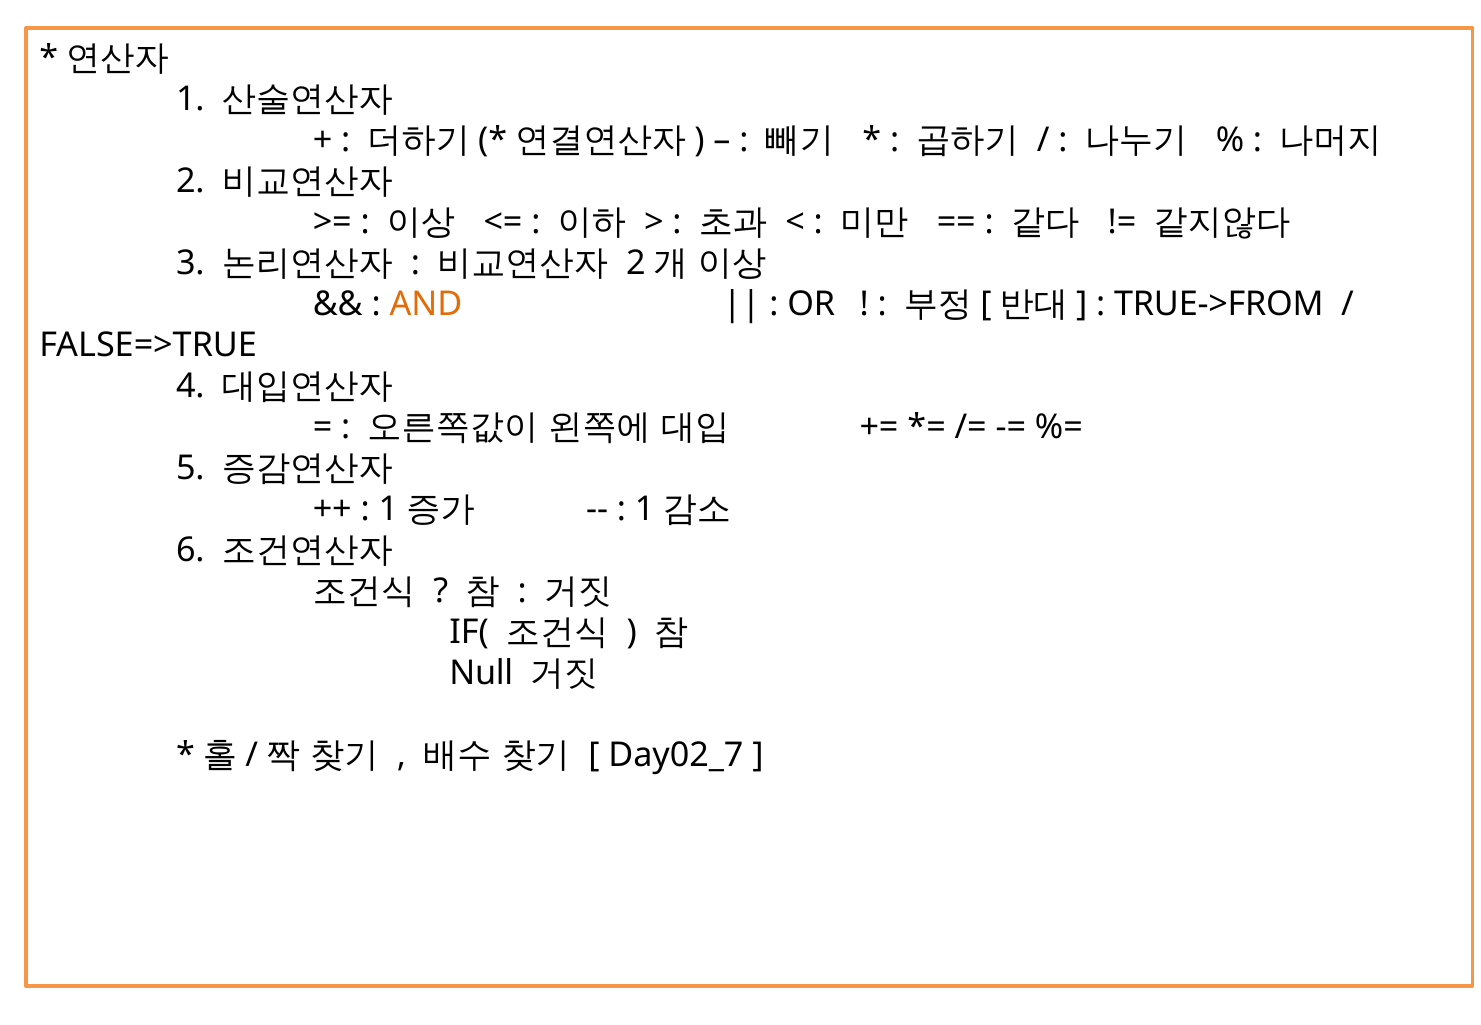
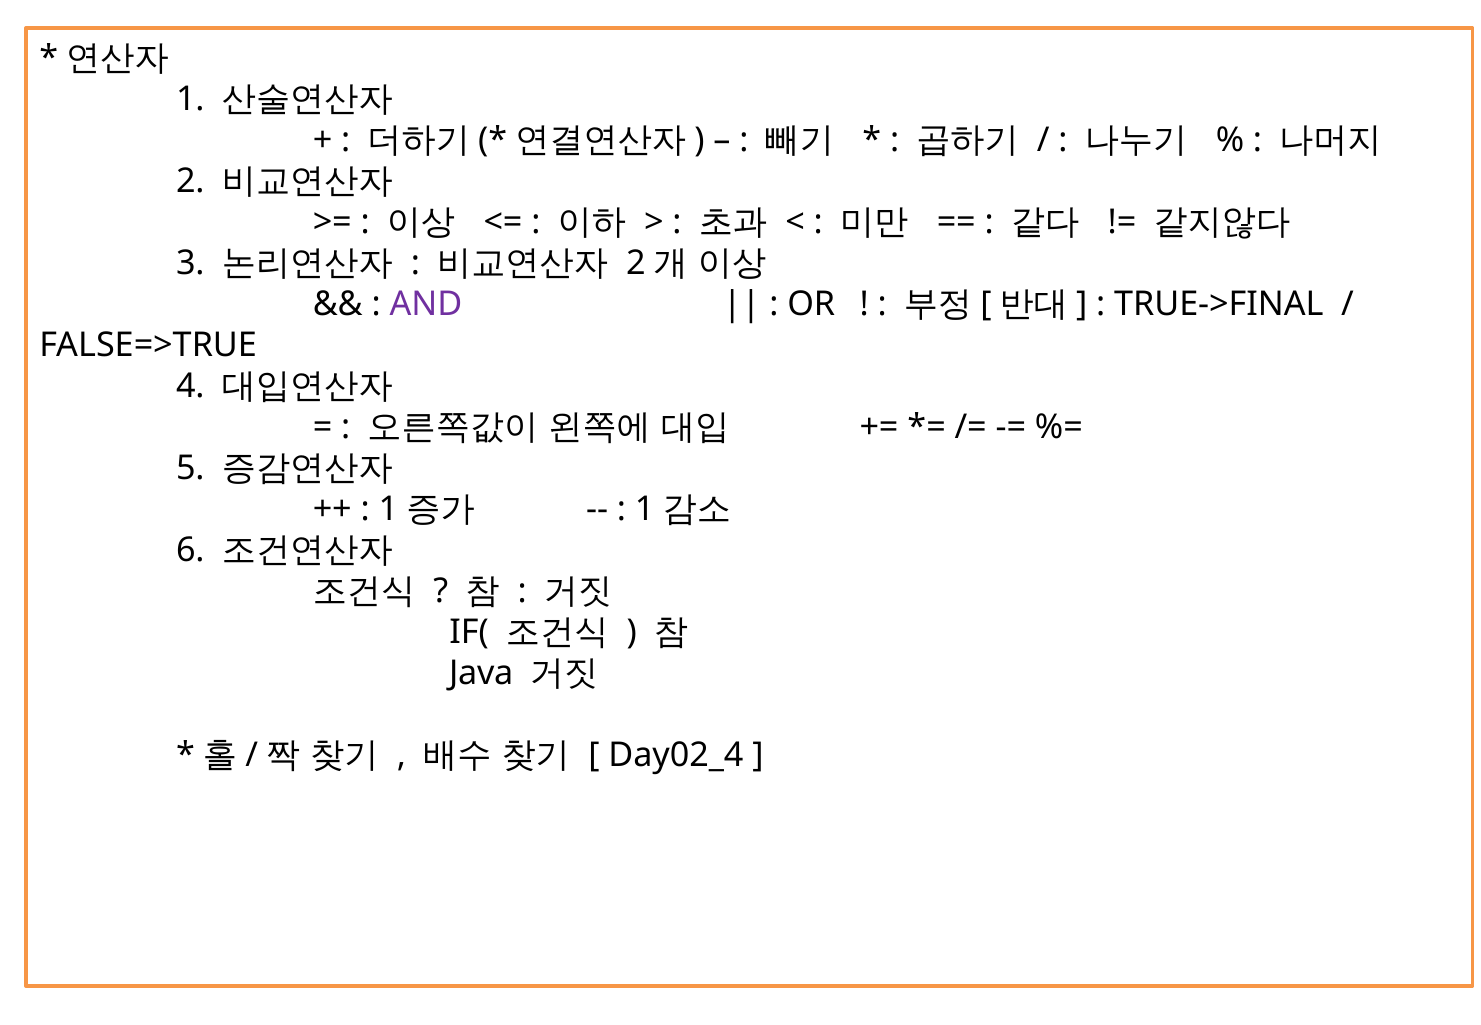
AND colour: orange -> purple
TRUE->FROM: TRUE->FROM -> TRUE->FINAL
Null: Null -> Java
Day02_7: Day02_7 -> Day02_4
